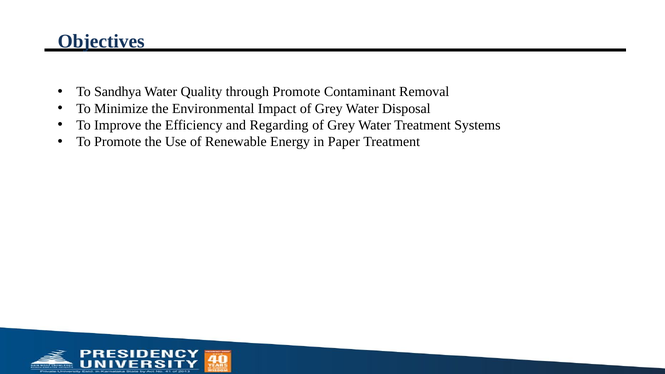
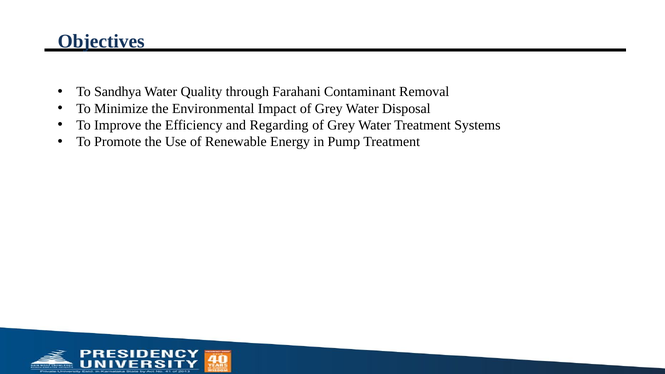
through Promote: Promote -> Farahani
Paper: Paper -> Pump
